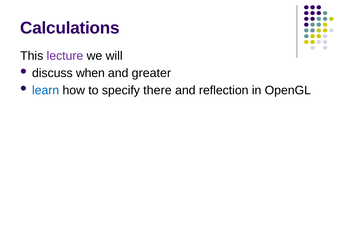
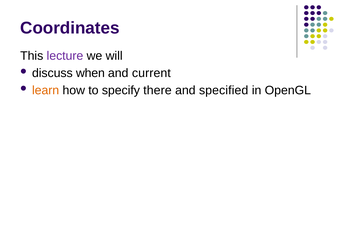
Calculations: Calculations -> Coordinates
greater: greater -> current
learn colour: blue -> orange
reflection: reflection -> specified
